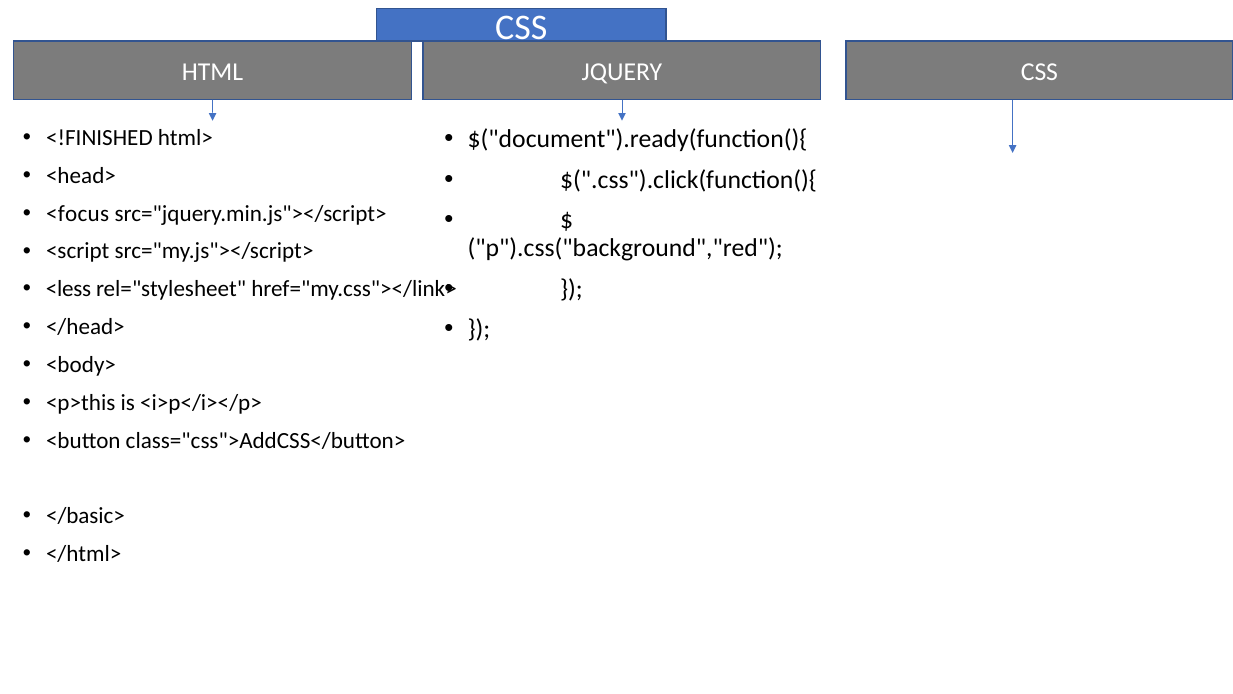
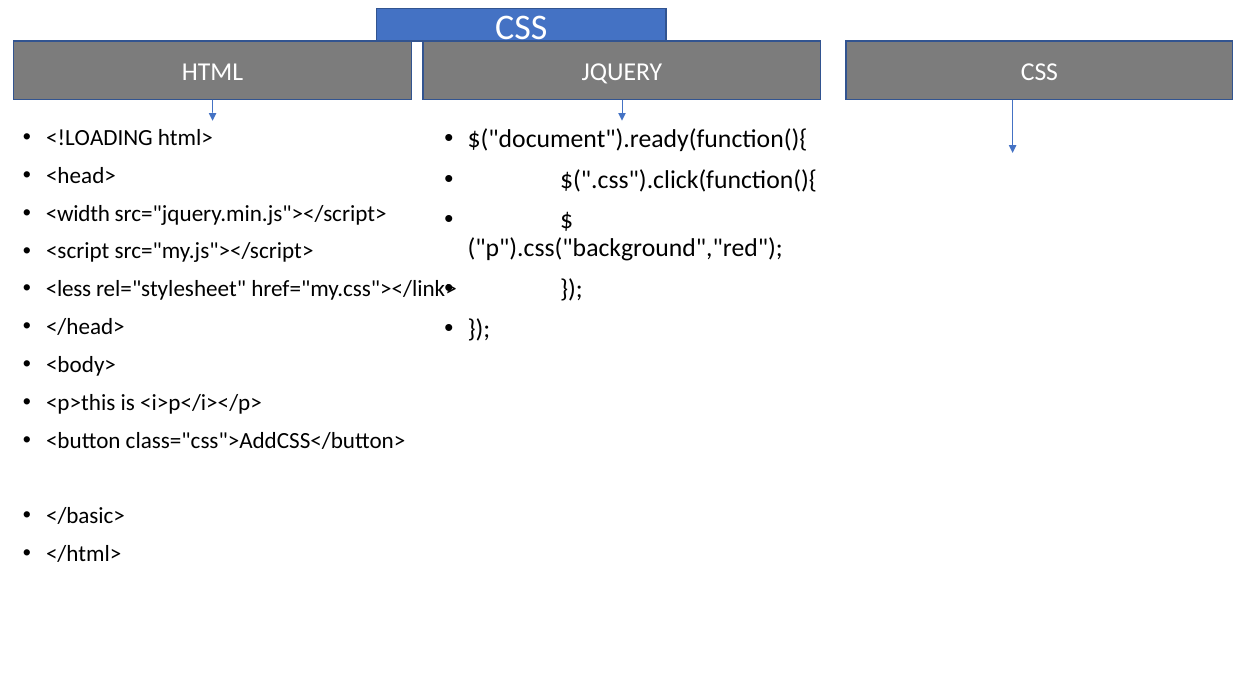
<!FINISHED: <!FINISHED -> <!LOADING
<focus: <focus -> <width
